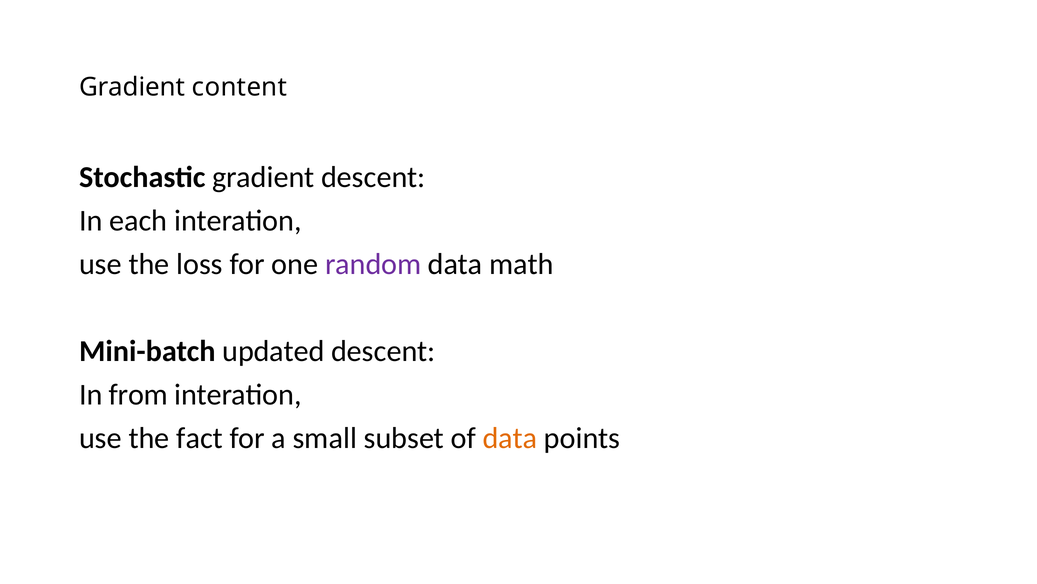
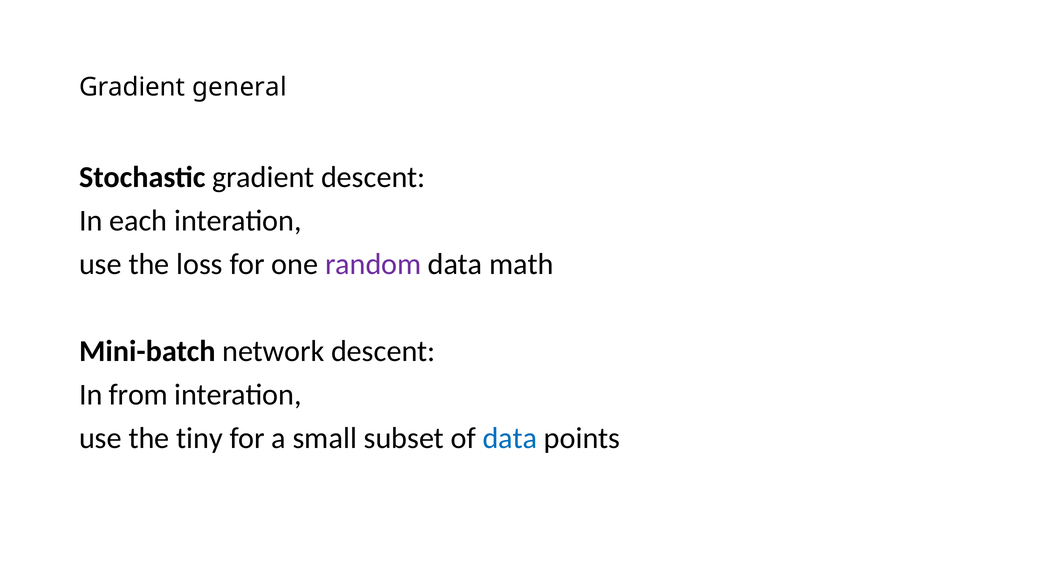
content: content -> general
updated: updated -> network
fact: fact -> tiny
data at (510, 438) colour: orange -> blue
